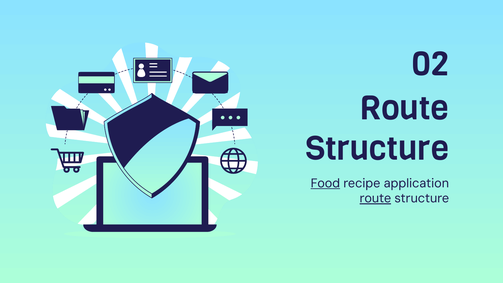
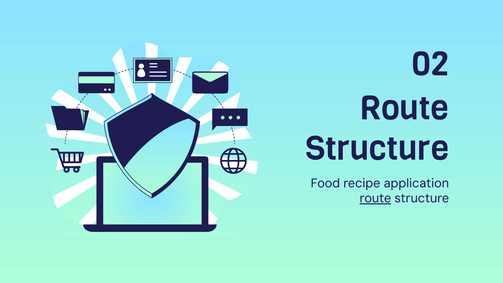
Food underline: present -> none
